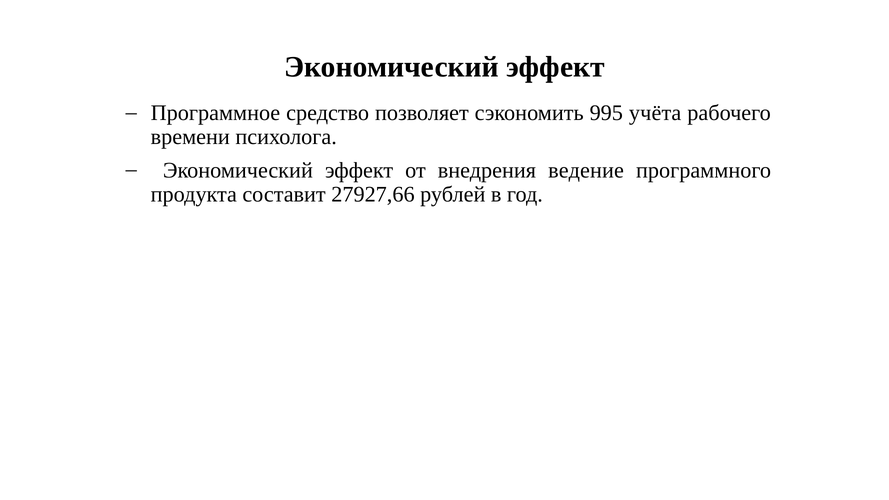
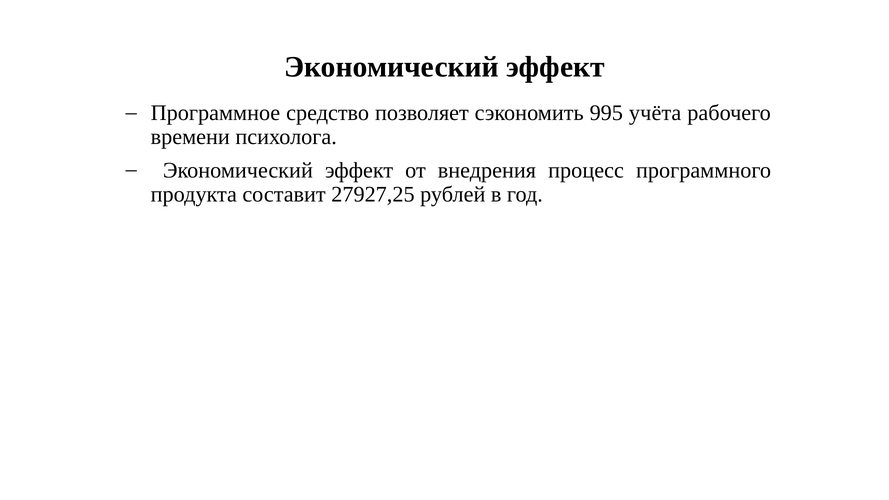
ведение: ведение -> процесс
27927,66: 27927,66 -> 27927,25
